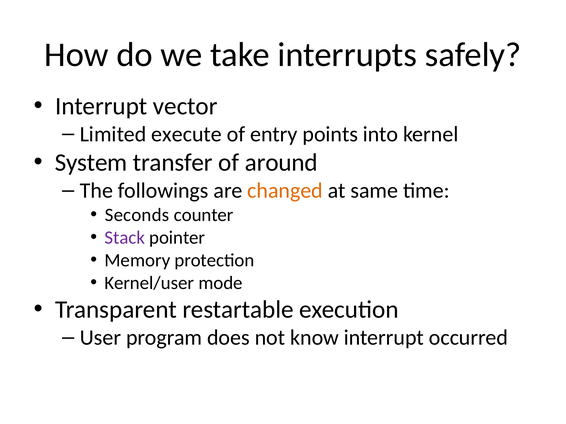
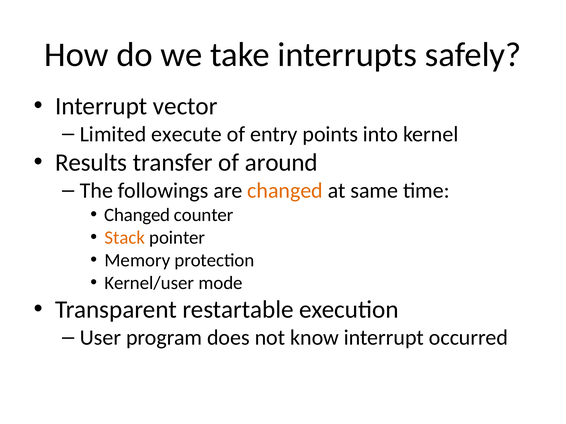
System: System -> Results
Seconds at (137, 215): Seconds -> Changed
Stack colour: purple -> orange
